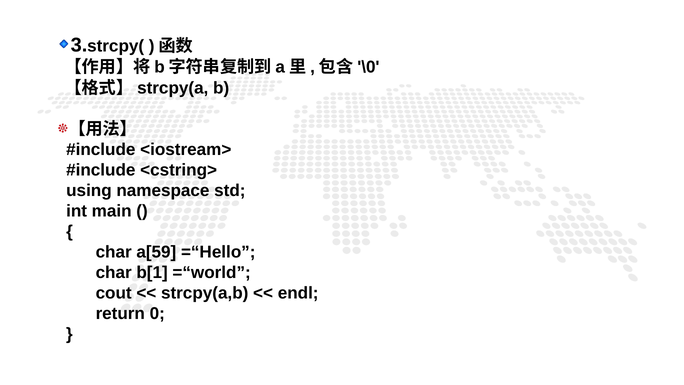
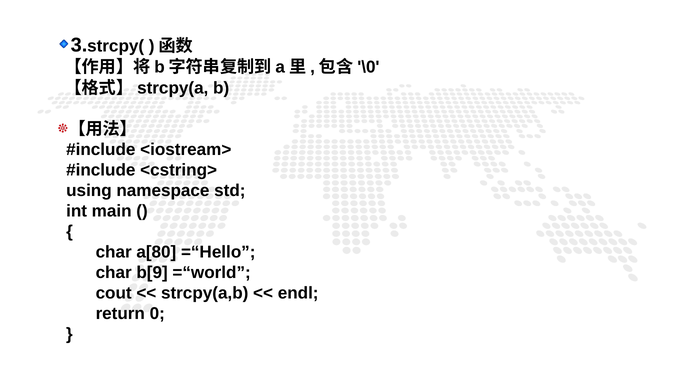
a[59: a[59 -> a[80
b[1: b[1 -> b[9
